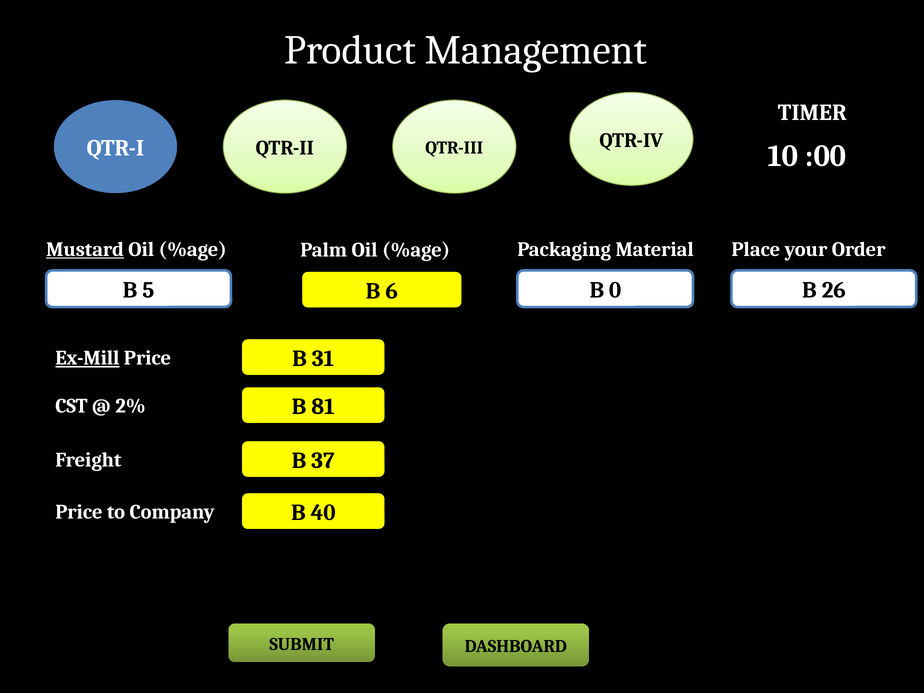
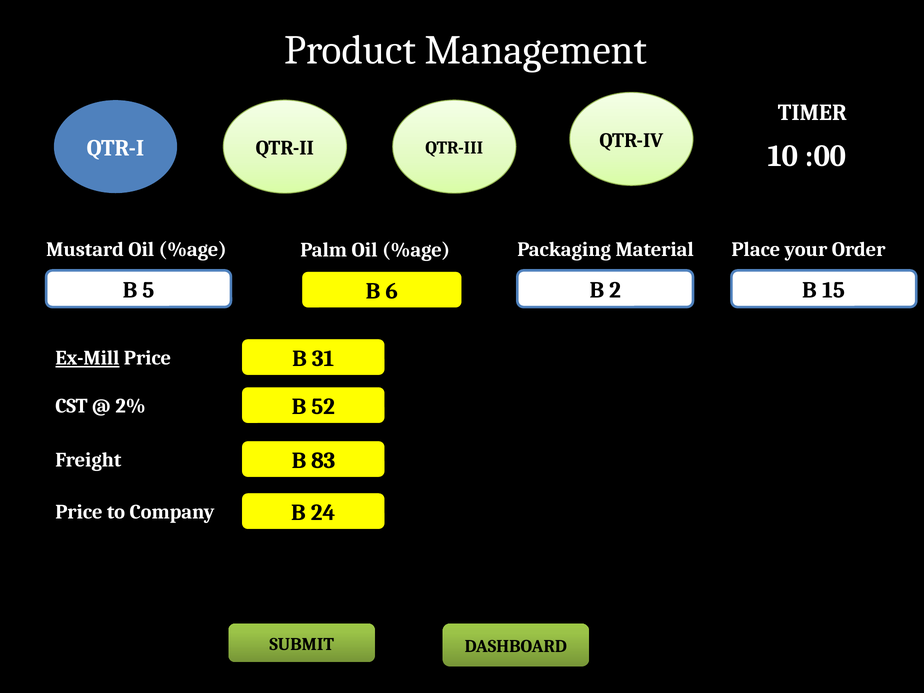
Mustard underline: present -> none
0: 0 -> 2
26: 26 -> 15
81: 81 -> 52
37: 37 -> 83
40: 40 -> 24
